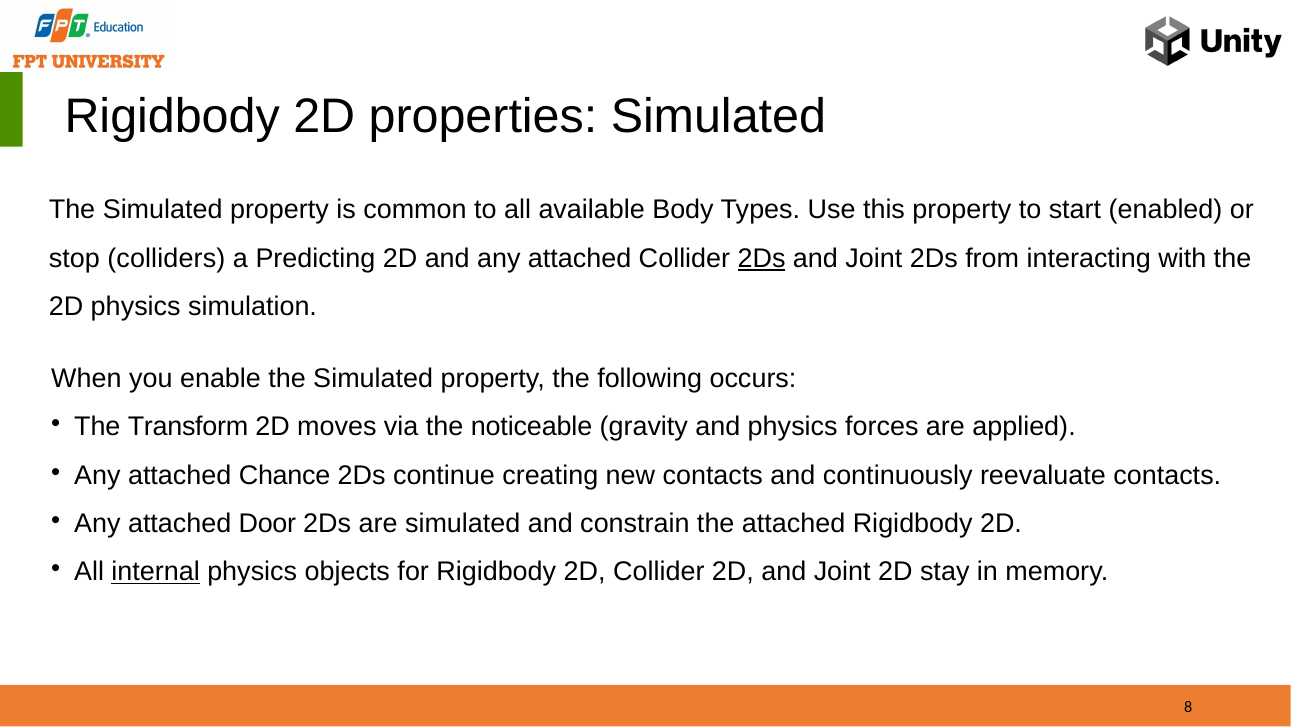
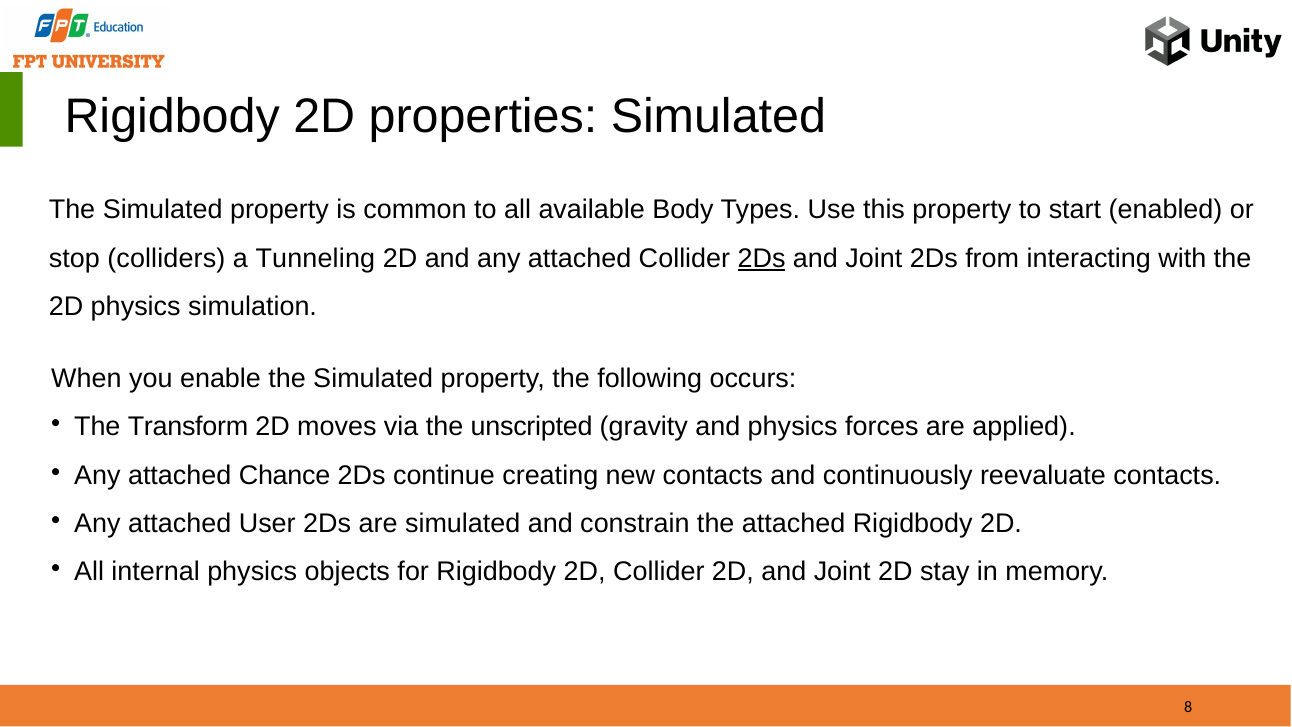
Predicting: Predicting -> Tunneling
noticeable: noticeable -> unscripted
Door: Door -> User
internal underline: present -> none
